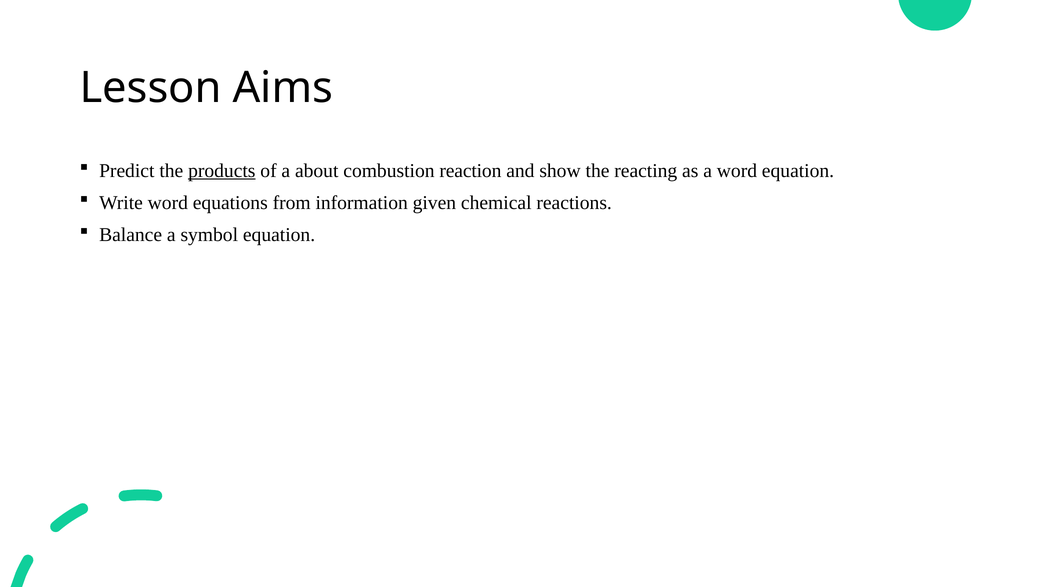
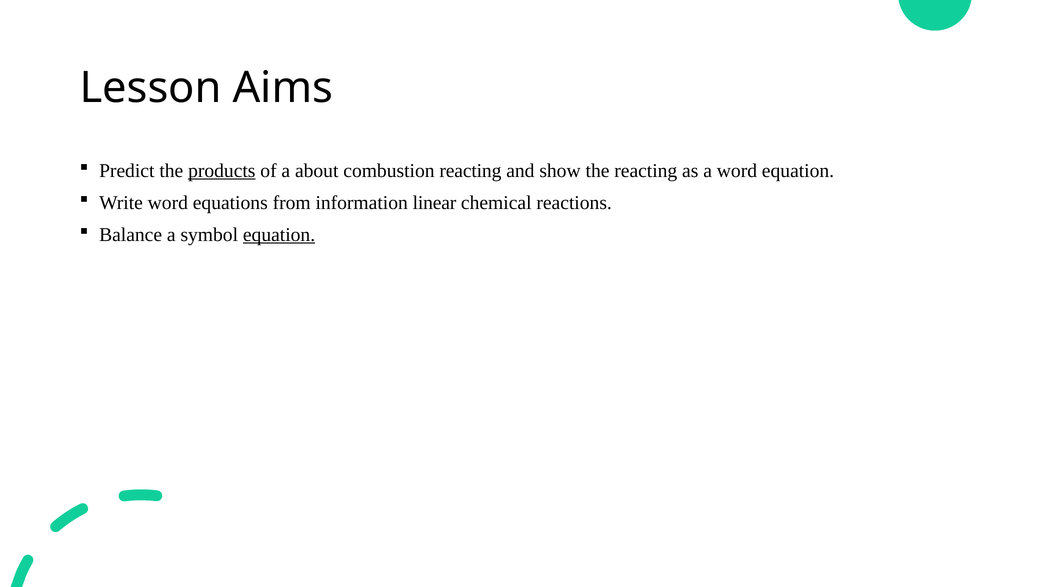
combustion reaction: reaction -> reacting
given: given -> linear
equation at (279, 235) underline: none -> present
